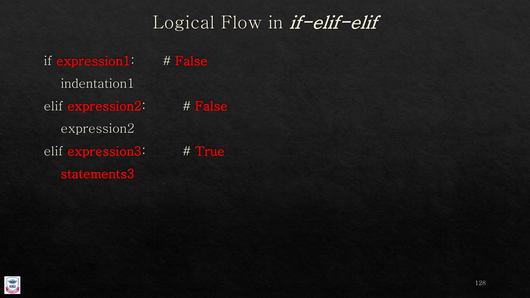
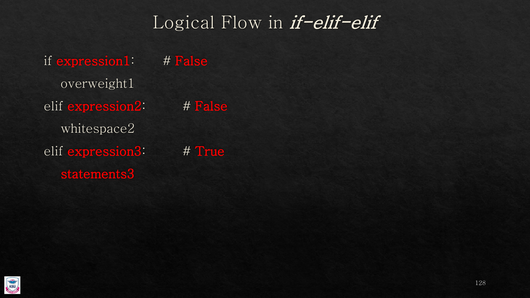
indentation1: indentation1 -> overweight1
expression2 at (98, 129): expression2 -> whitespace2
